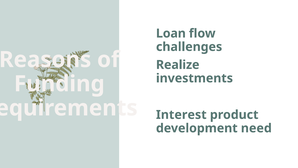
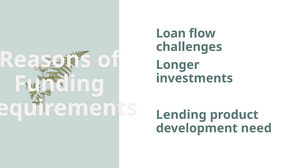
Realize: Realize -> Longer
Interest: Interest -> Lending
